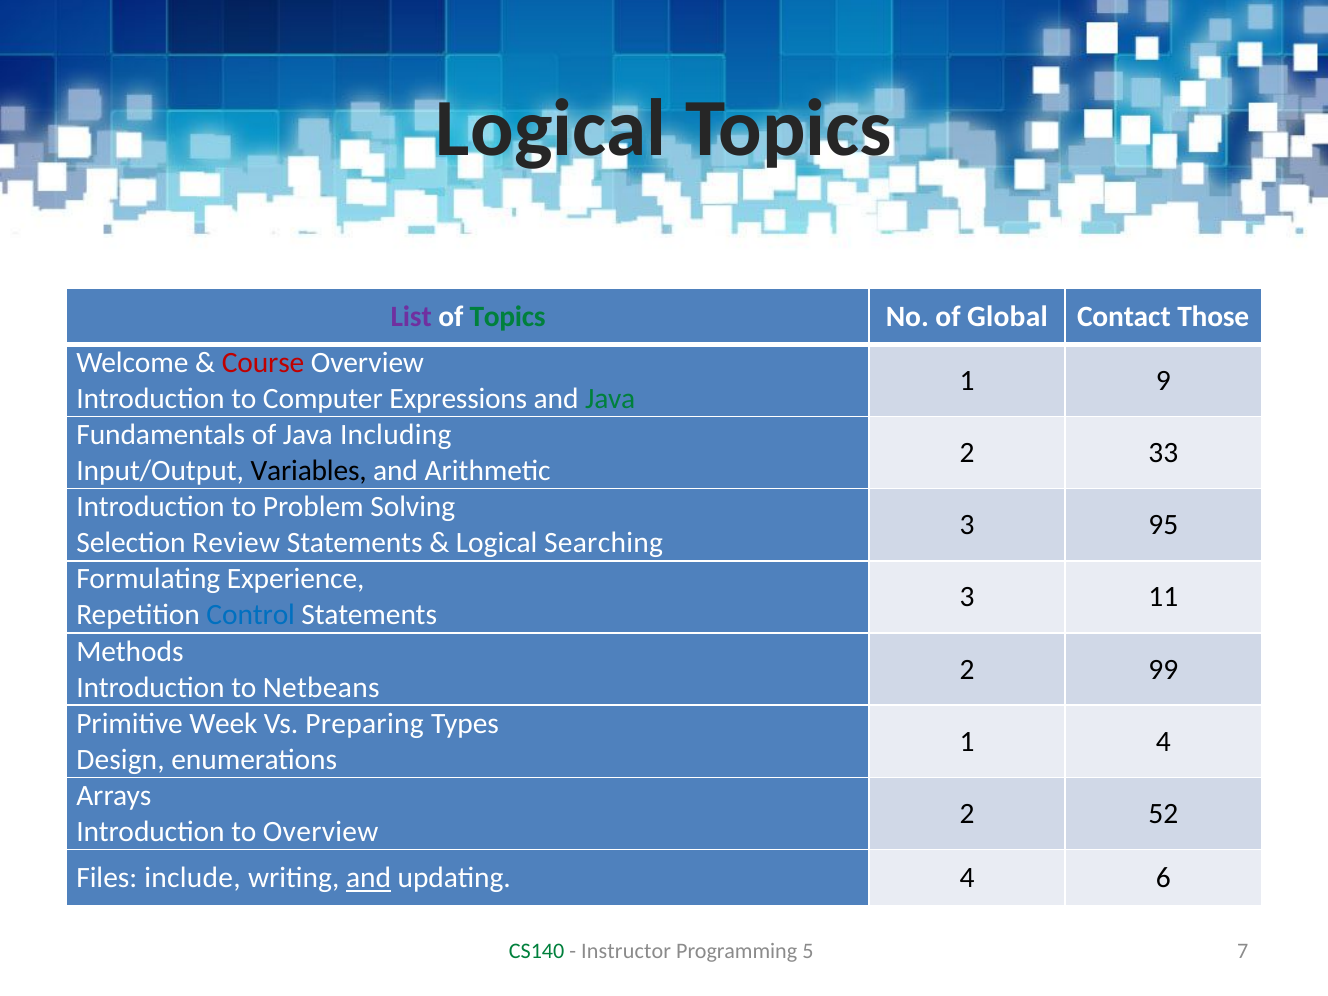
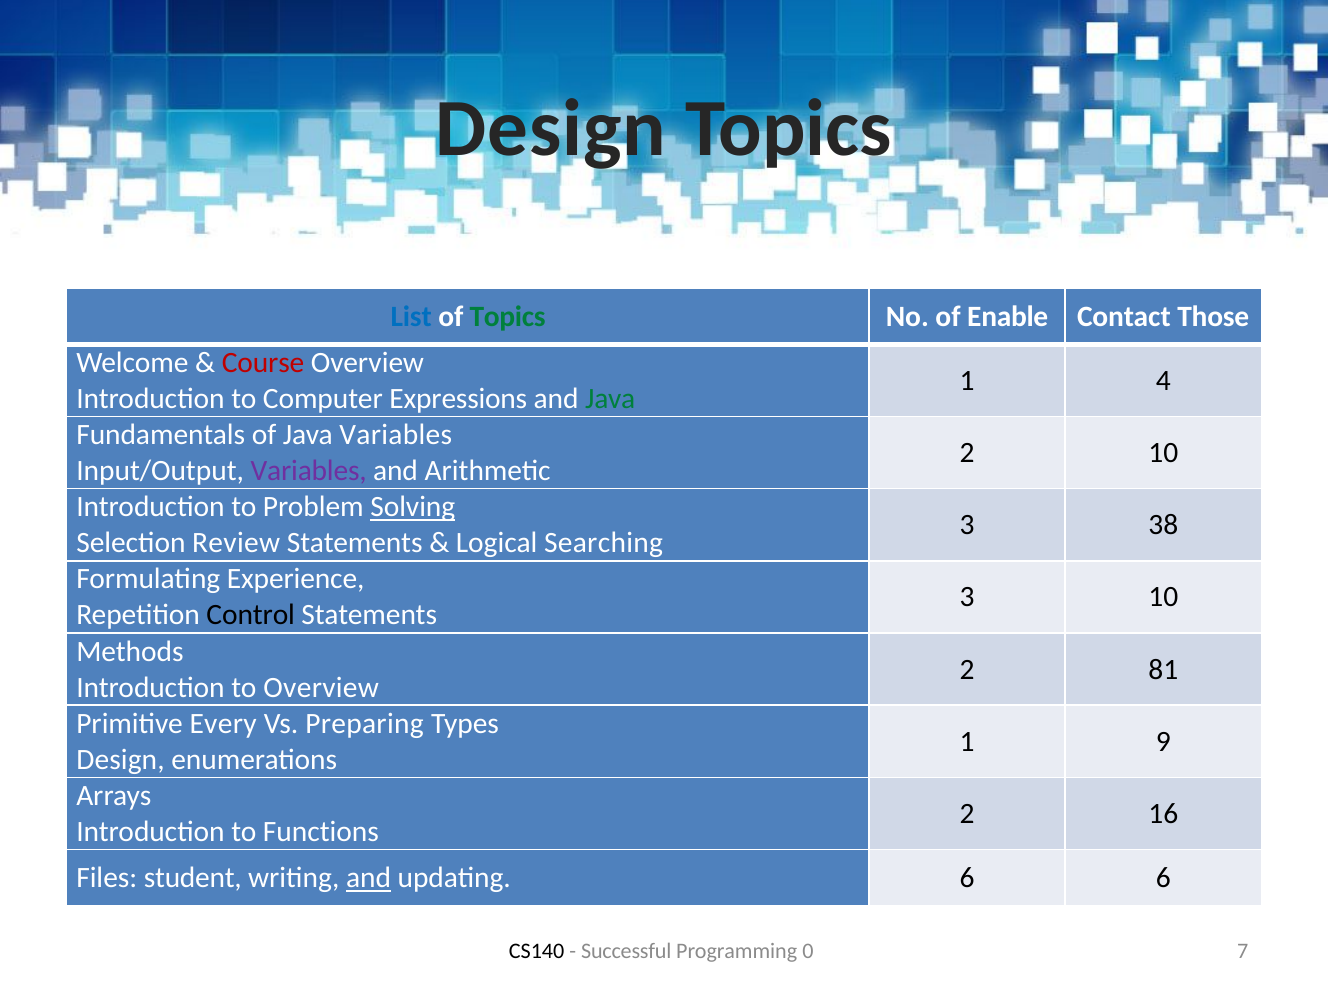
Logical at (551, 129): Logical -> Design
List colour: purple -> blue
Global: Global -> Enable
9: 9 -> 4
Java Including: Including -> Variables
2 33: 33 -> 10
Variables at (309, 471) colour: black -> purple
Solving underline: none -> present
95: 95 -> 38
3 11: 11 -> 10
Control colour: blue -> black
99: 99 -> 81
to Netbeans: Netbeans -> Overview
Week: Week -> Every
1 4: 4 -> 9
52: 52 -> 16
to Overview: Overview -> Functions
include: include -> student
updating 4: 4 -> 6
CS140 colour: green -> black
Instructor: Instructor -> Successful
5: 5 -> 0
